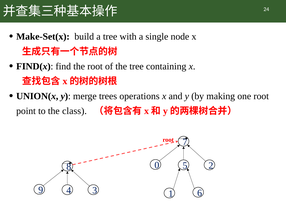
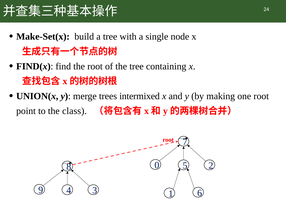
operations: operations -> intermixed
